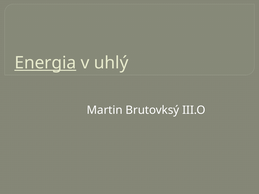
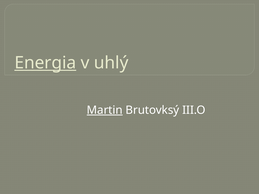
Martin underline: none -> present
